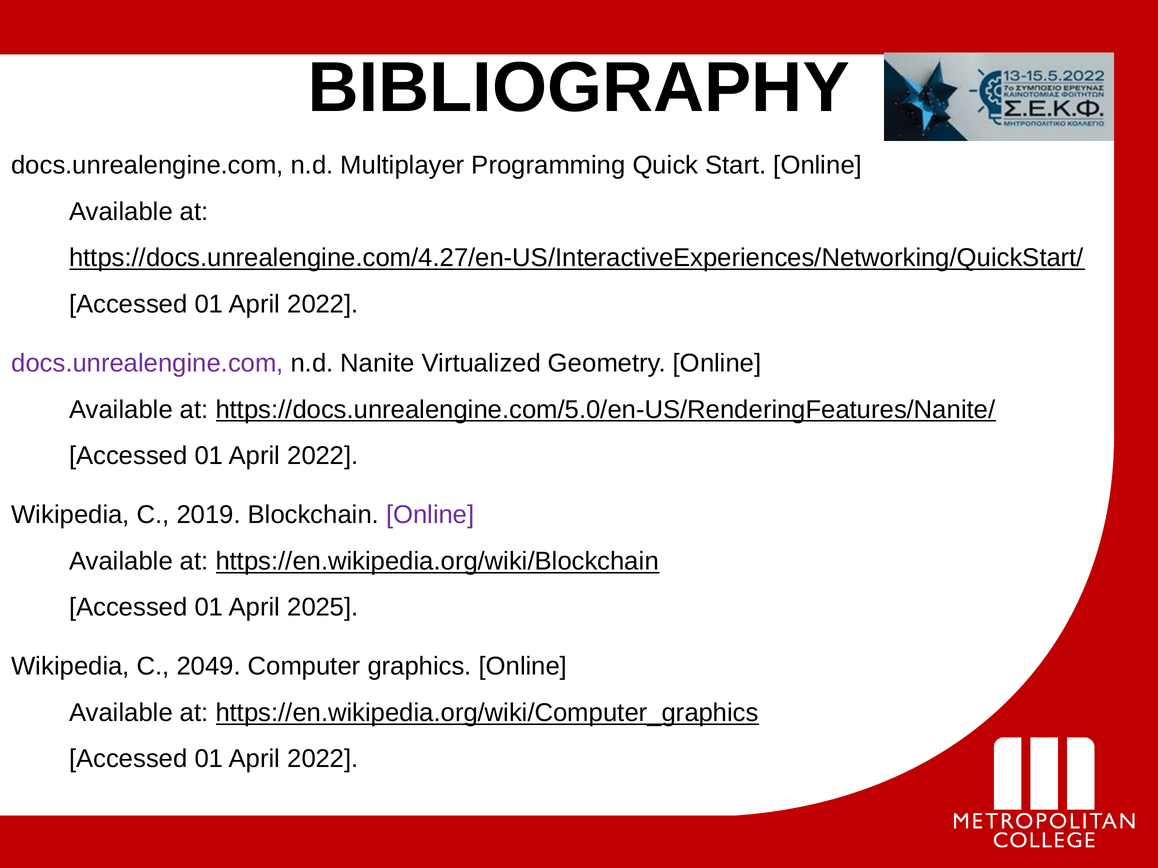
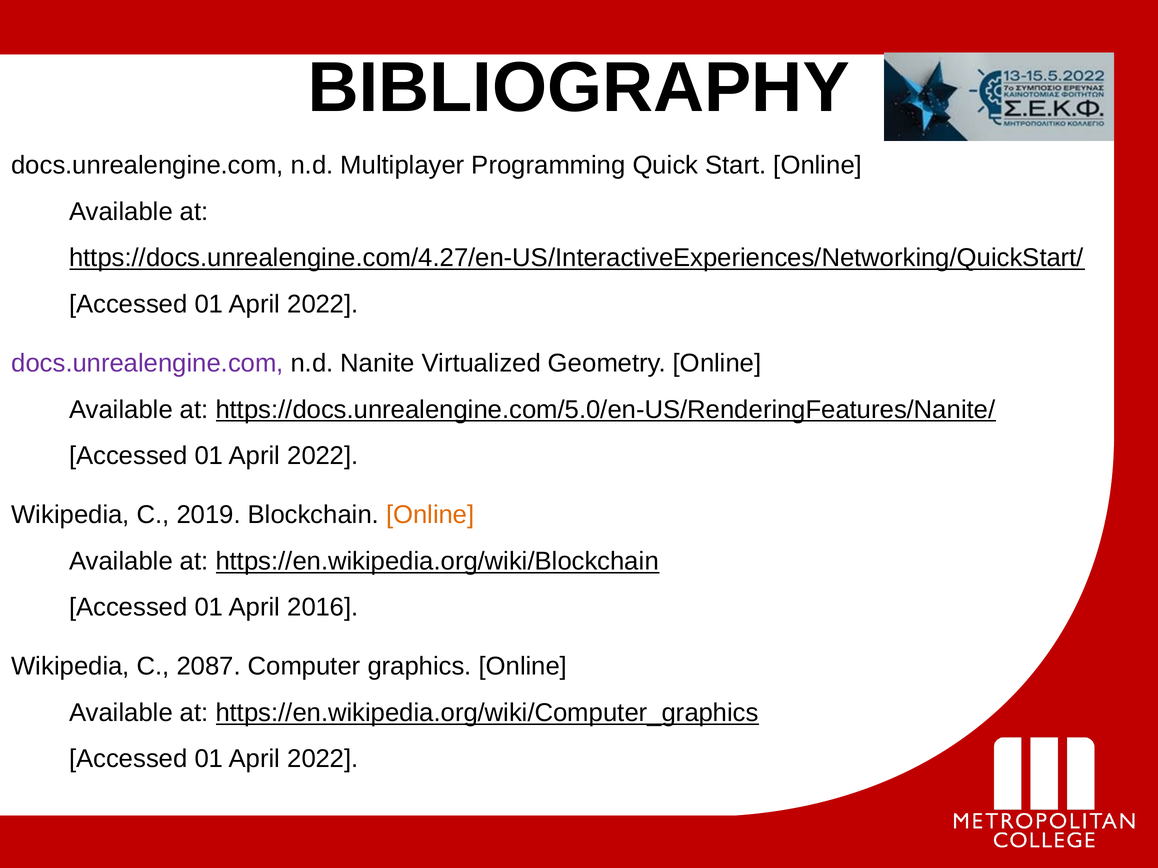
Online at (430, 515) colour: purple -> orange
2025: 2025 -> 2016
2049: 2049 -> 2087
